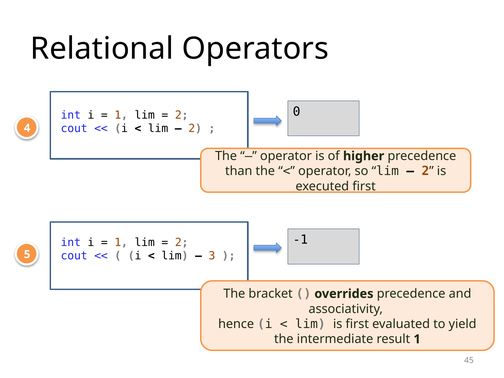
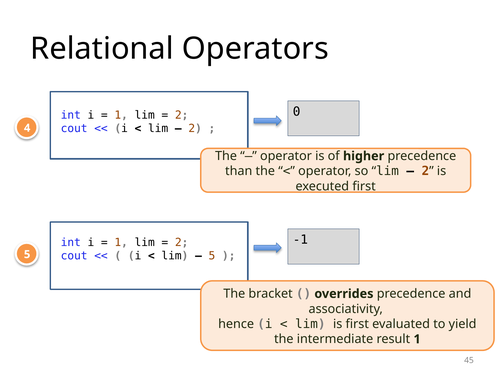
3 at (212, 256): 3 -> 5
